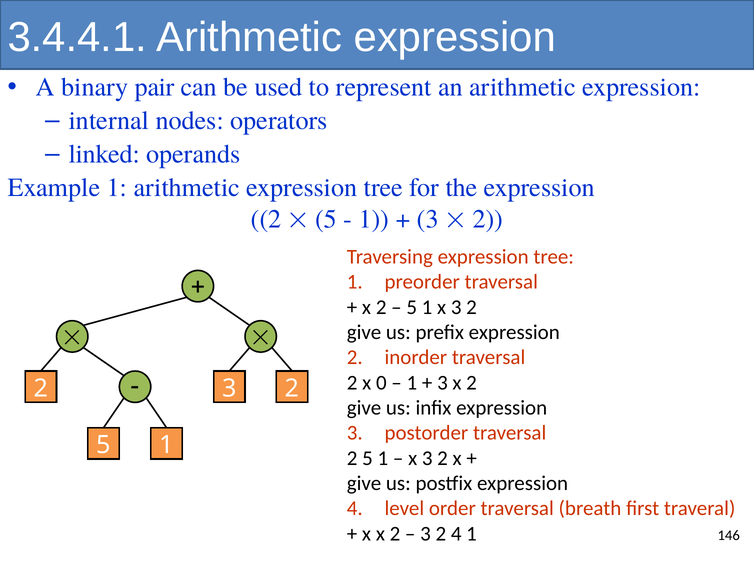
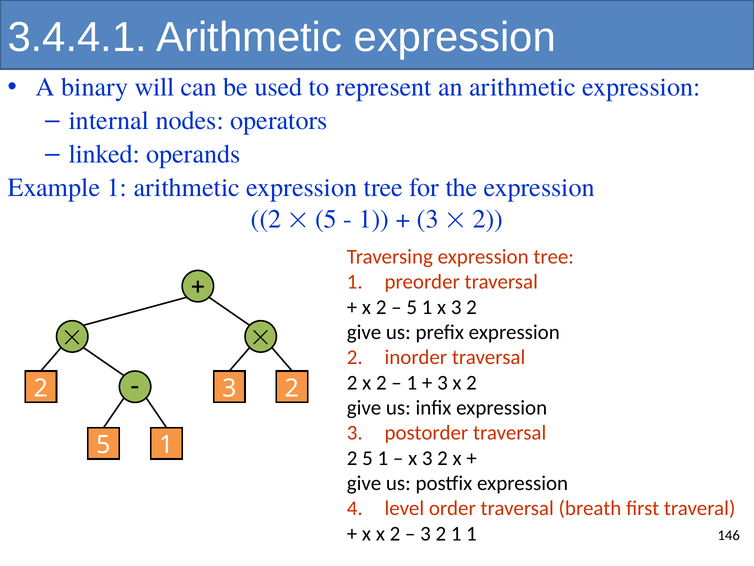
pair: pair -> will
2 x 0: 0 -> 2
2 4: 4 -> 1
